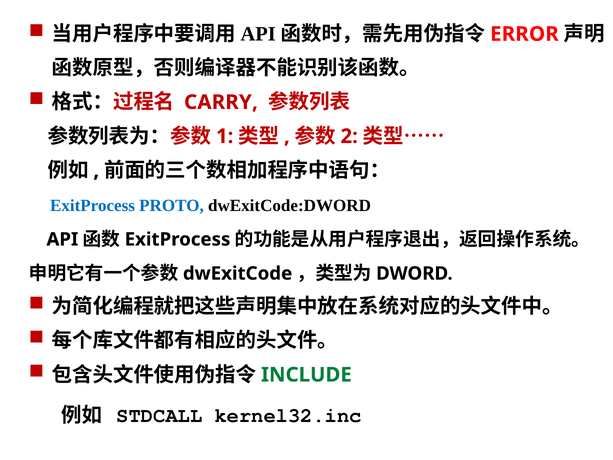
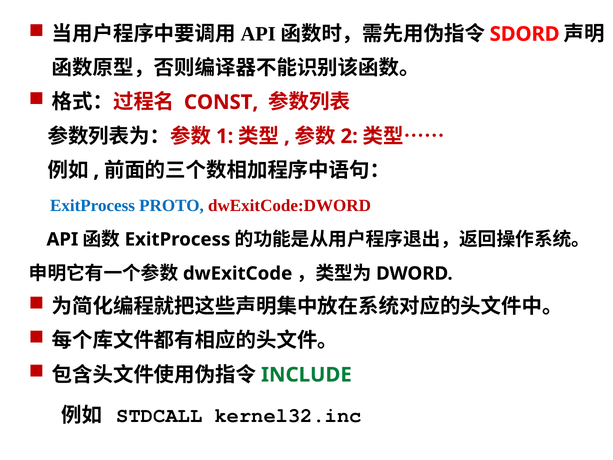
ERROR: ERROR -> SDORD
CARRY: CARRY -> CONST
dwExitCode:DWORD colour: black -> red
